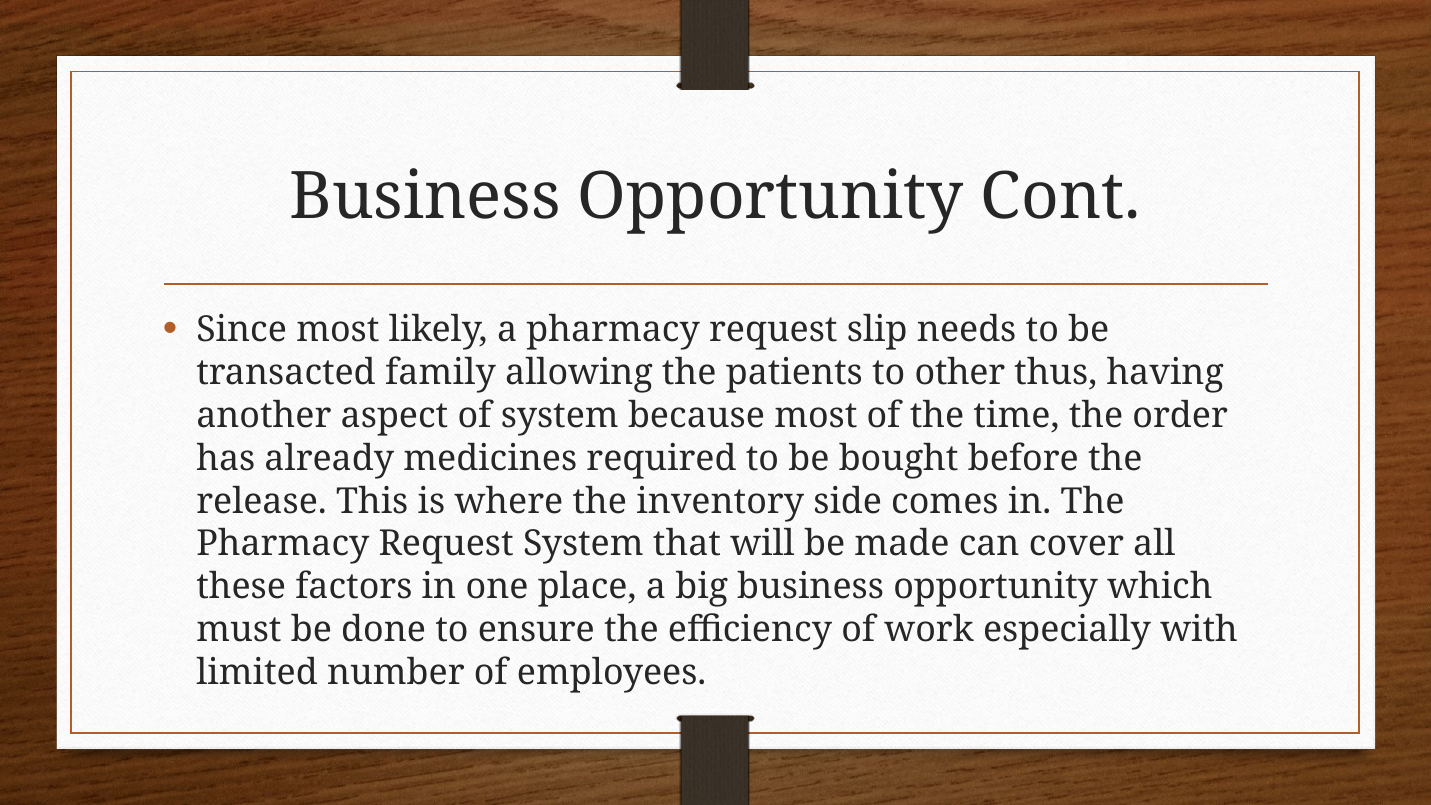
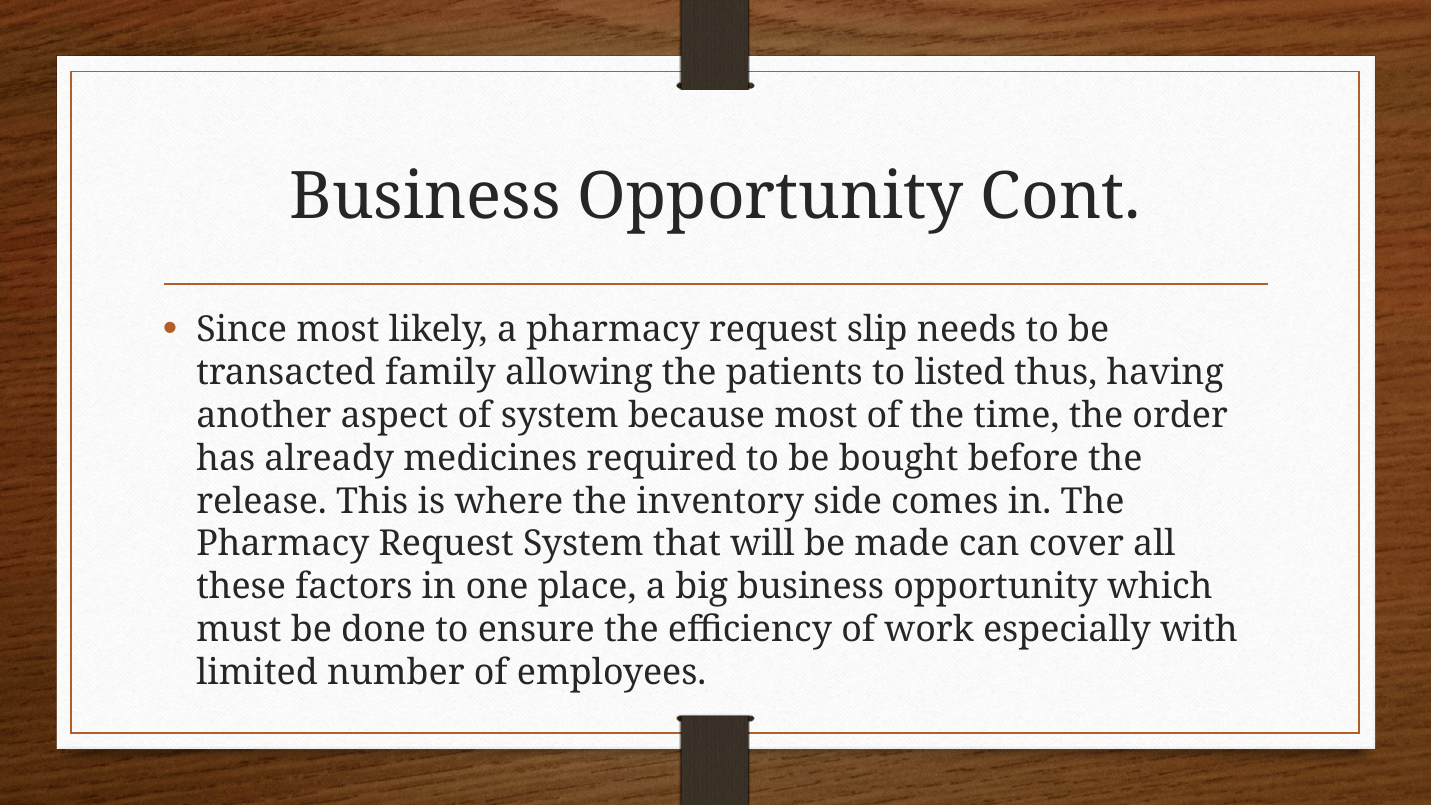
other: other -> listed
